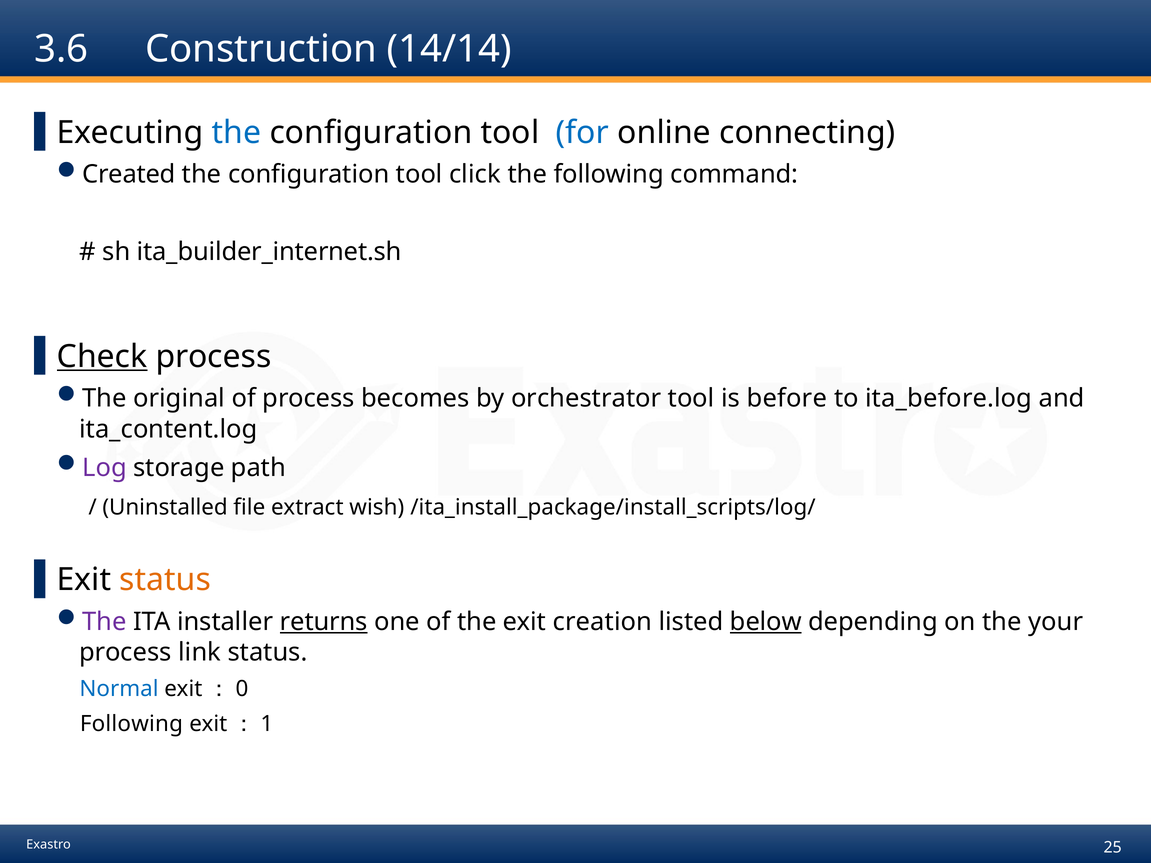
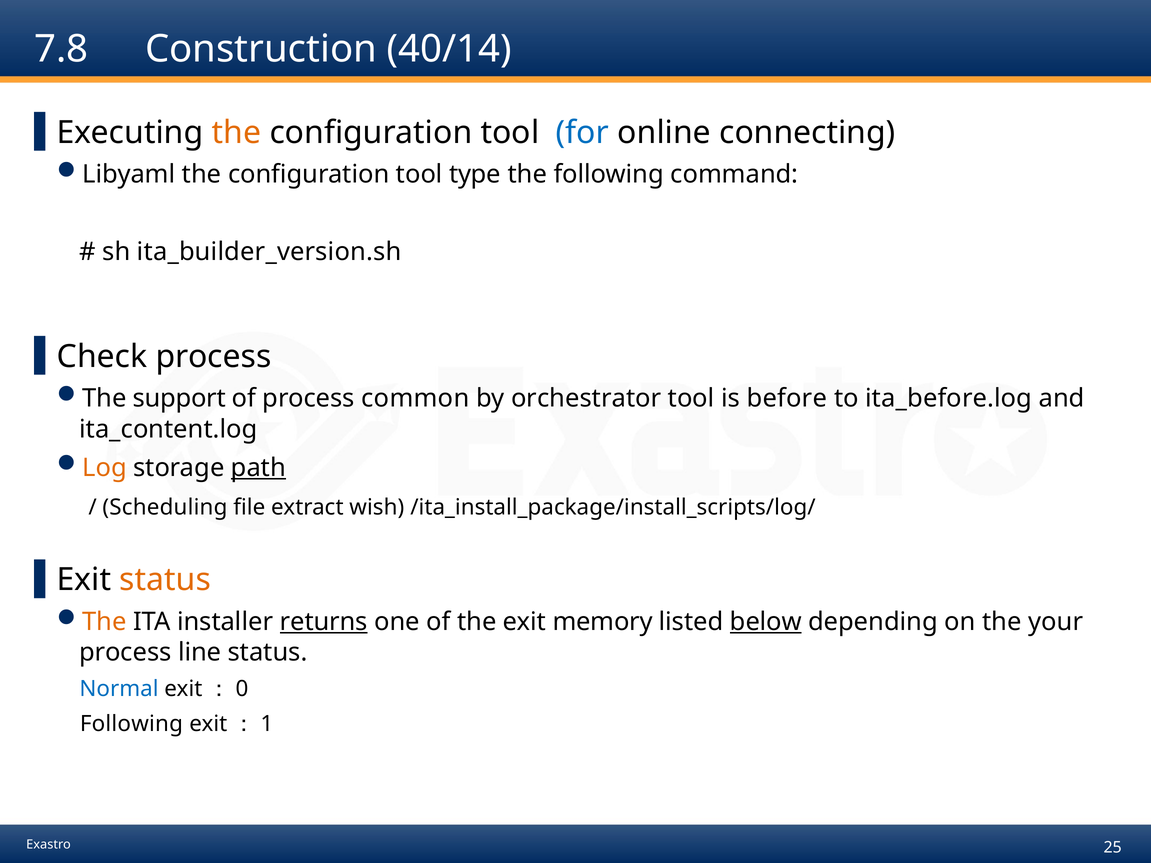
3.6: 3.6 -> 7.8
14/14: 14/14 -> 40/14
the at (236, 133) colour: blue -> orange
Created: Created -> Libyaml
click: click -> type
ita_builder_internet.sh: ita_builder_internet.sh -> ita_builder_version.sh
Check underline: present -> none
original: original -> support
becomes: becomes -> common
Log colour: purple -> orange
path underline: none -> present
Uninstalled: Uninstalled -> Scheduling
The at (104, 622) colour: purple -> orange
creation: creation -> memory
link: link -> line
